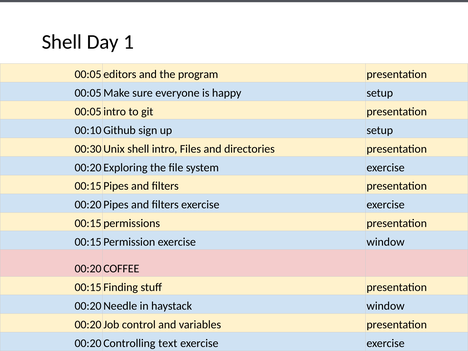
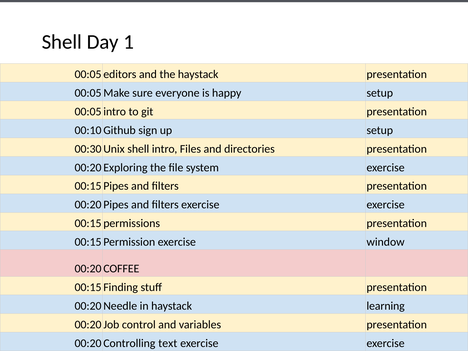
the program: program -> haystack
haystack window: window -> learning
